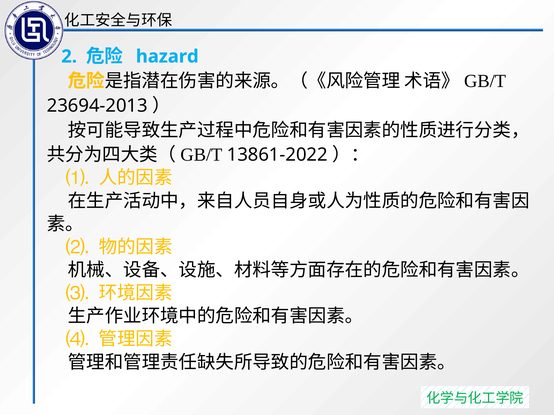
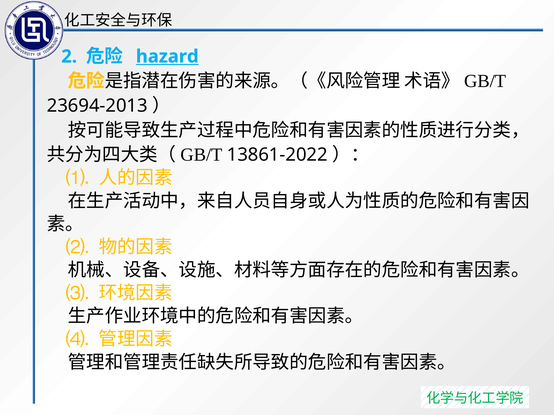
hazard underline: none -> present
